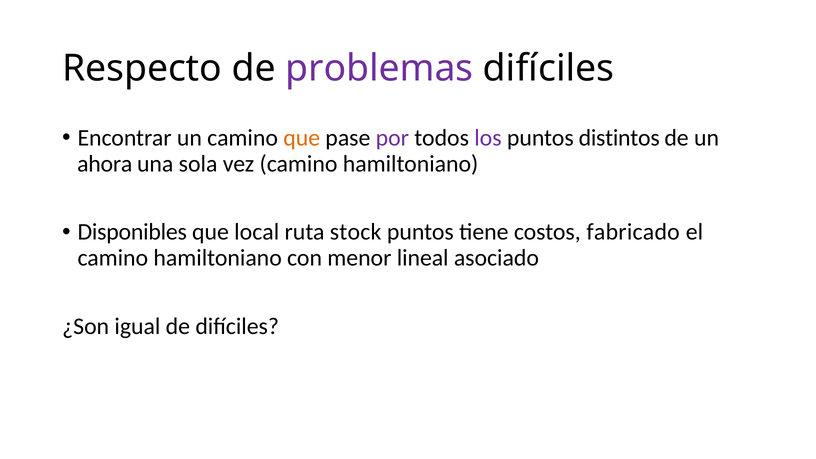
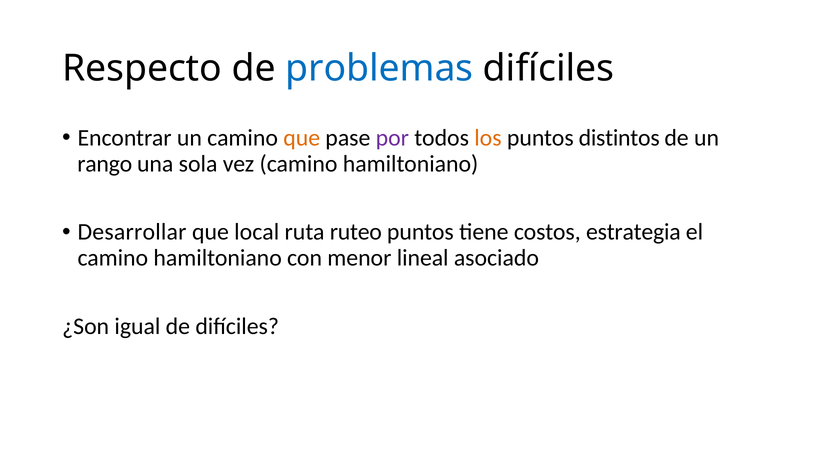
problemas colour: purple -> blue
los colour: purple -> orange
ahora: ahora -> rango
Disponibles: Disponibles -> Desarrollar
stock: stock -> ruteo
fabricado: fabricado -> estrategia
